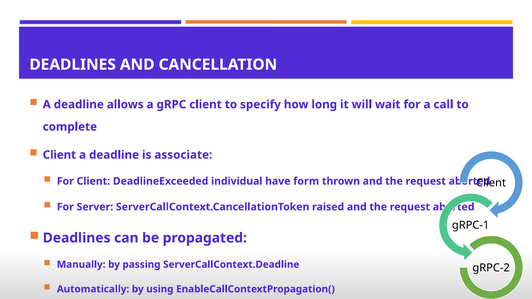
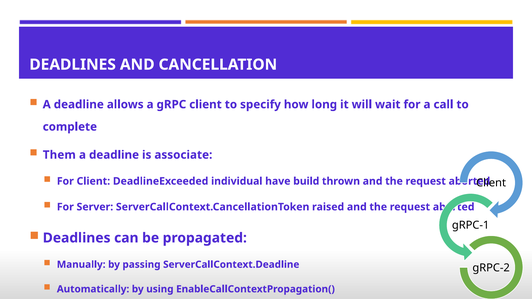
Client at (59, 155): Client -> Them
form: form -> build
